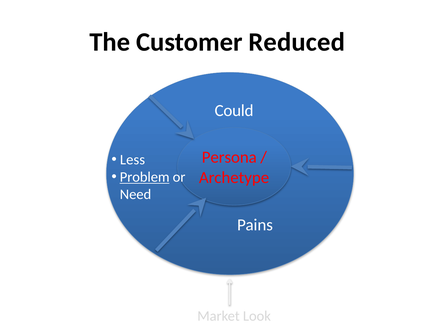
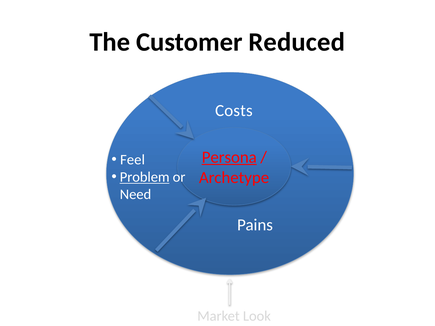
Could: Could -> Costs
Persona underline: none -> present
Less: Less -> Feel
